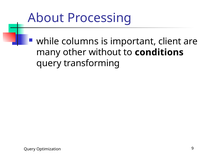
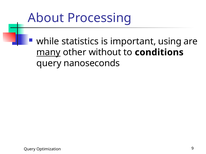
columns: columns -> statistics
client: client -> using
many underline: none -> present
transforming: transforming -> nanoseconds
